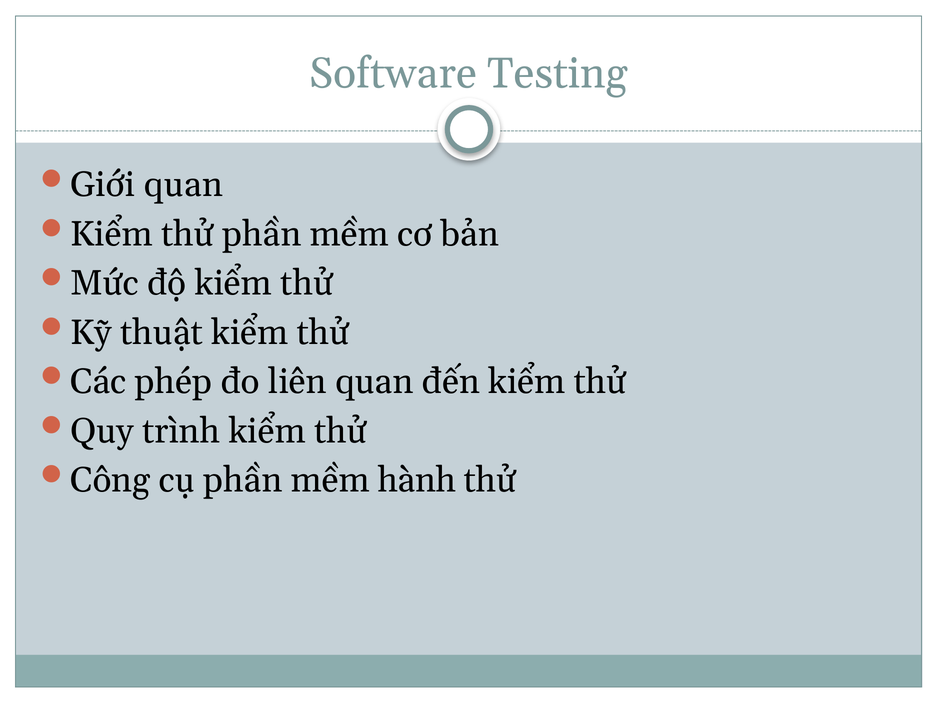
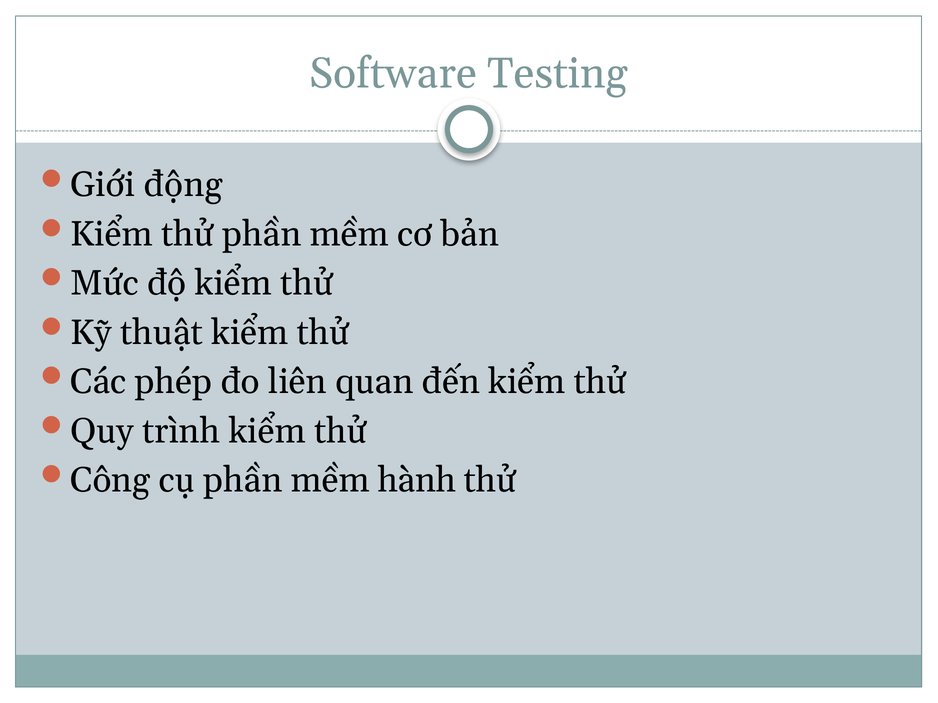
Giới quan: quan -> động
